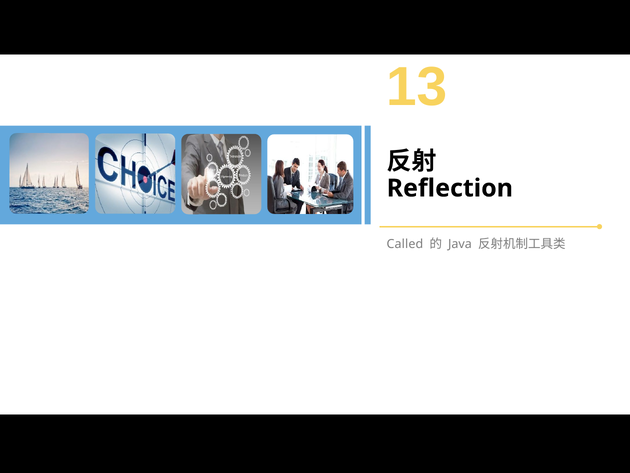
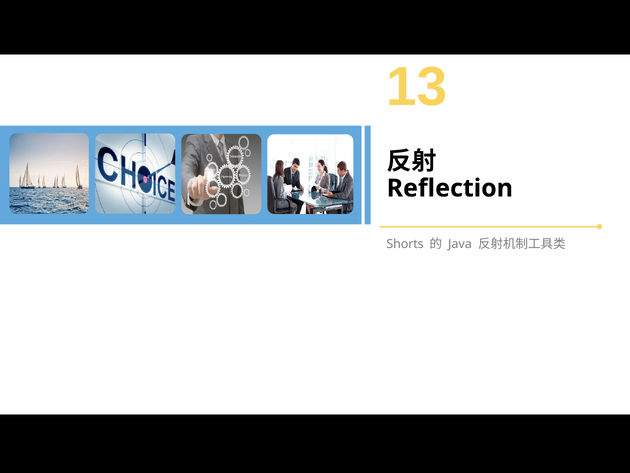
Called: Called -> Shorts
